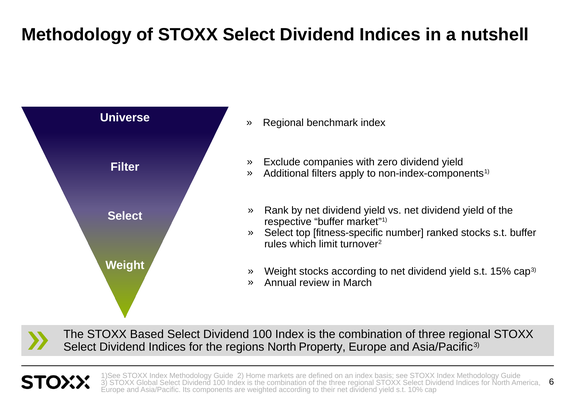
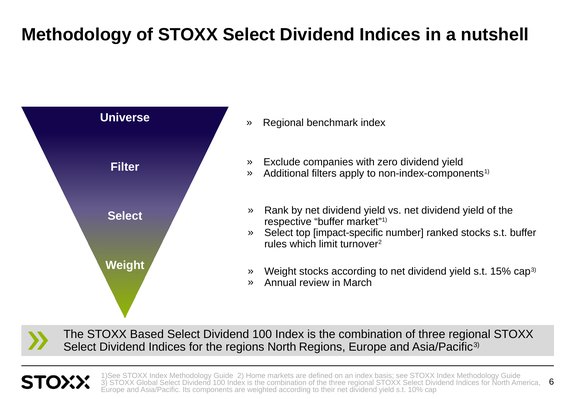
fitness-specific: fitness-specific -> impact-specific
North Property: Property -> Regions
